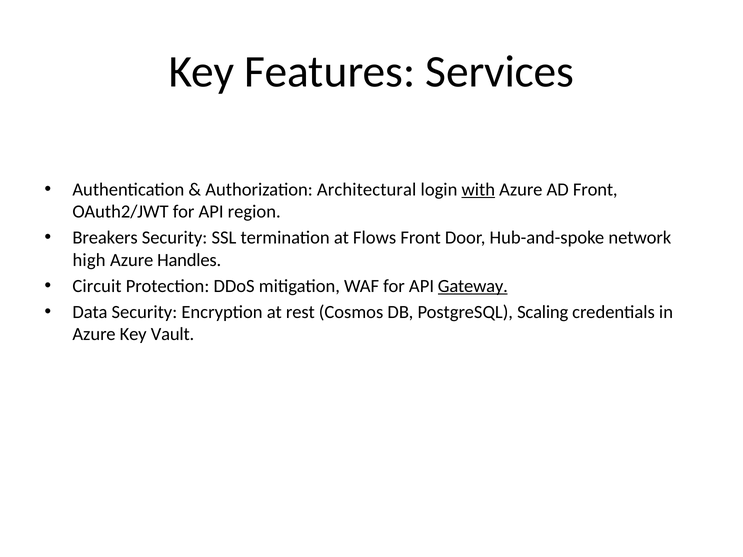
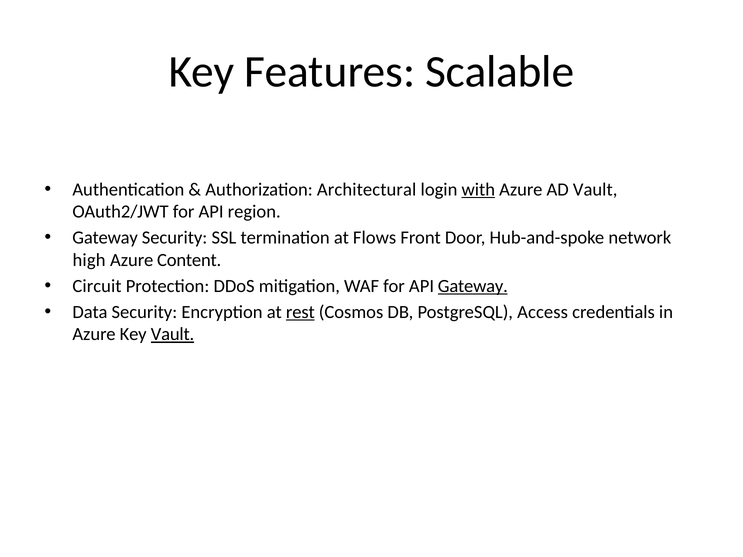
Services: Services -> Scalable
AD Front: Front -> Vault
Breakers at (105, 238): Breakers -> Gateway
Handles: Handles -> Content
rest underline: none -> present
Scaling: Scaling -> Access
Vault at (173, 334) underline: none -> present
